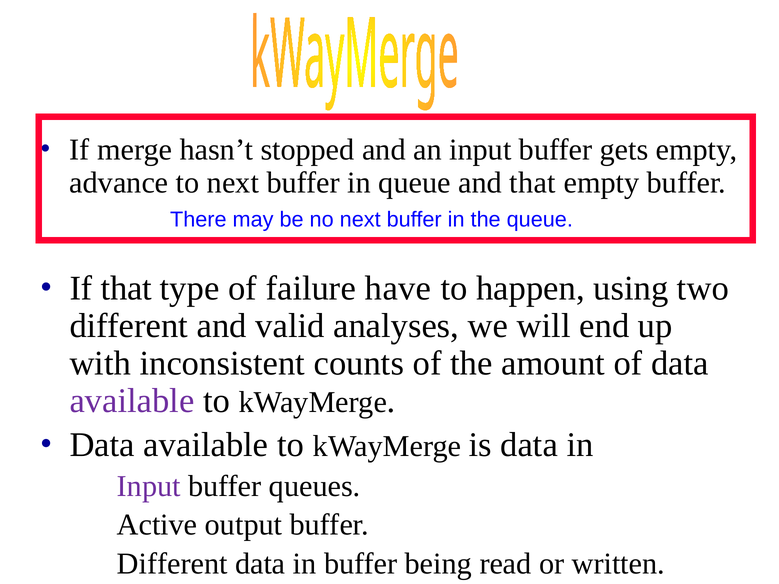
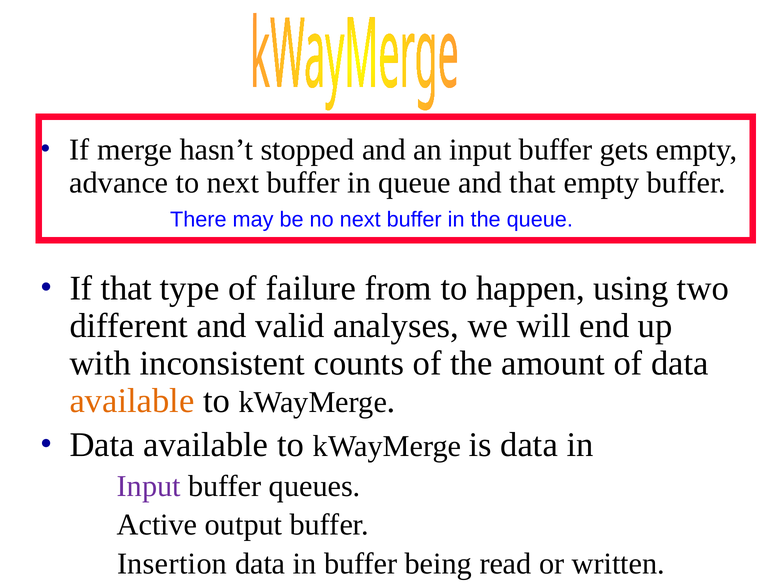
have: have -> from
available at (132, 401) colour: purple -> orange
Different at (172, 564): Different -> Insertion
